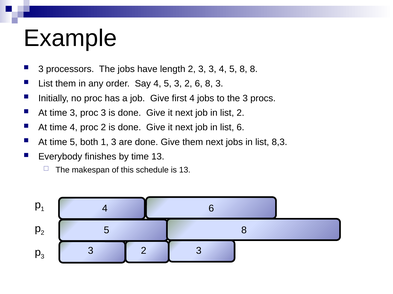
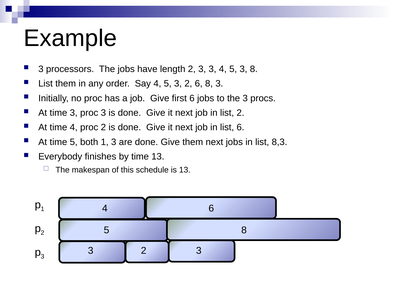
3 4 5 8: 8 -> 3
first 4: 4 -> 6
